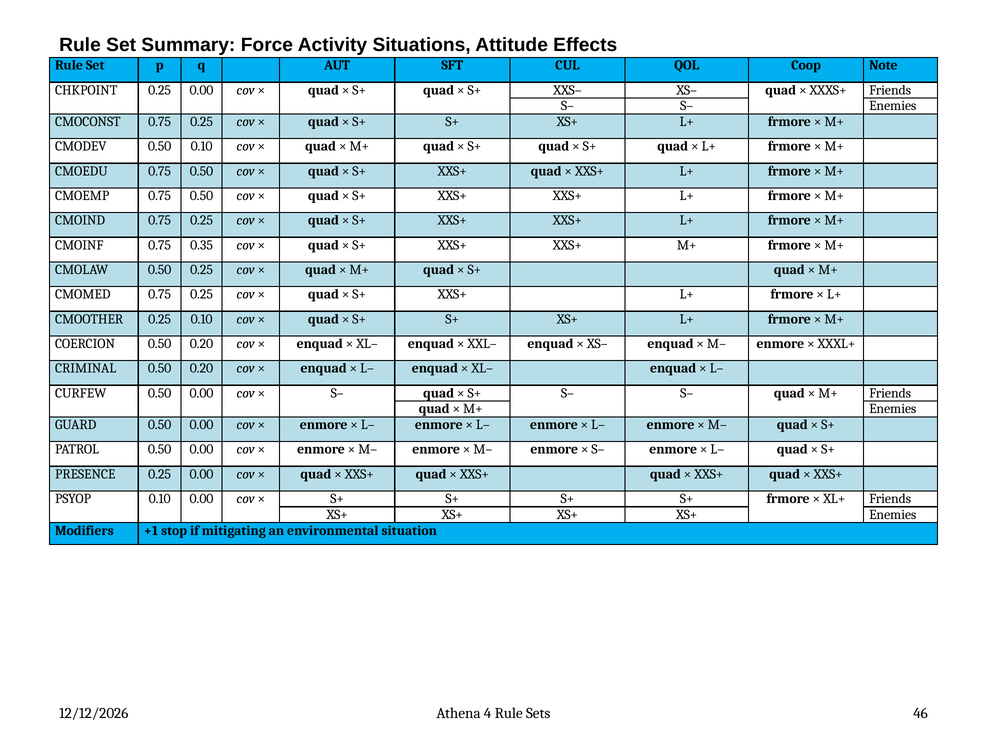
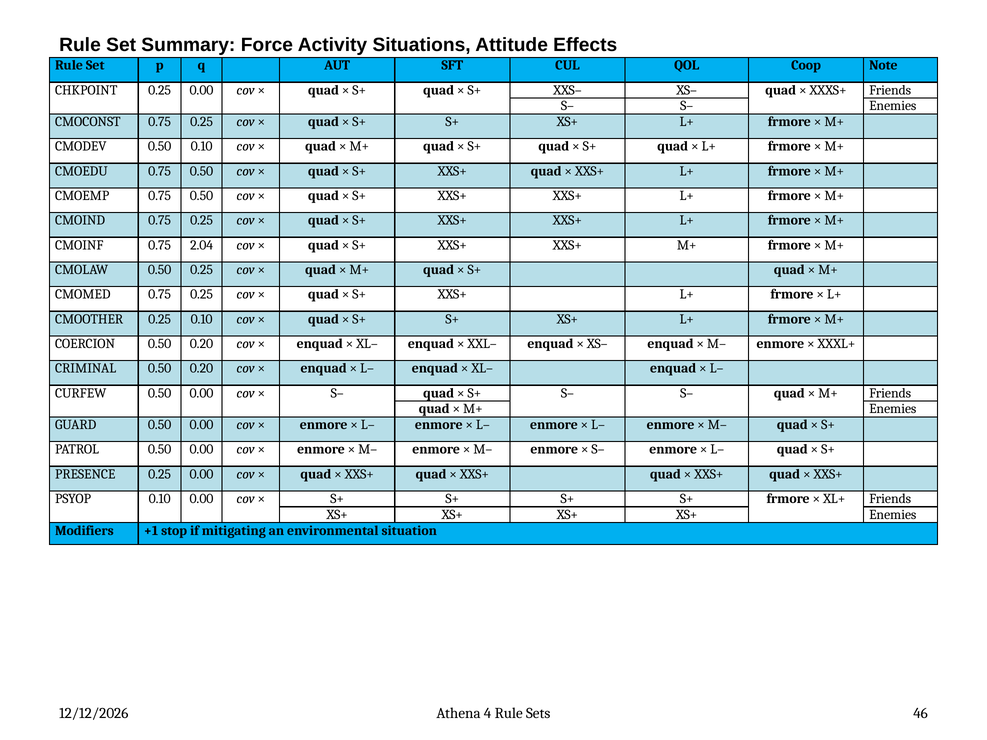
0.35: 0.35 -> 2.04
